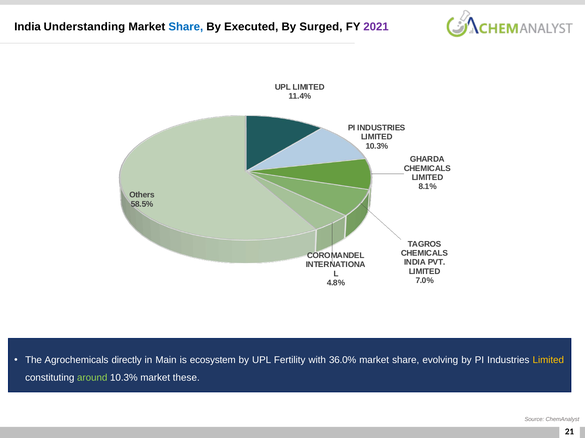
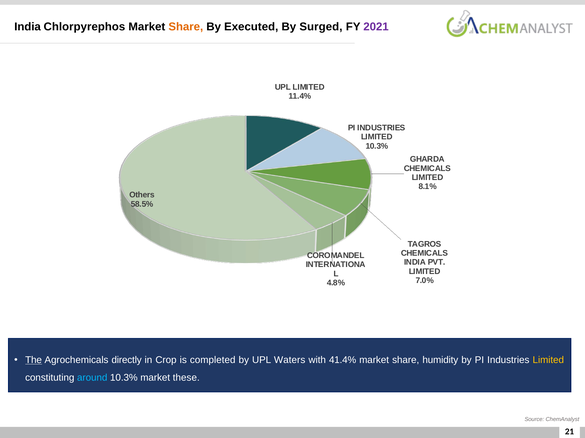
Understanding: Understanding -> Chlorpyrephos
Share at (186, 27) colour: blue -> orange
The underline: none -> present
Main: Main -> Crop
ecosystem: ecosystem -> completed
Fertility: Fertility -> Waters
36.0%: 36.0% -> 41.4%
evolving: evolving -> humidity
around colour: light green -> light blue
